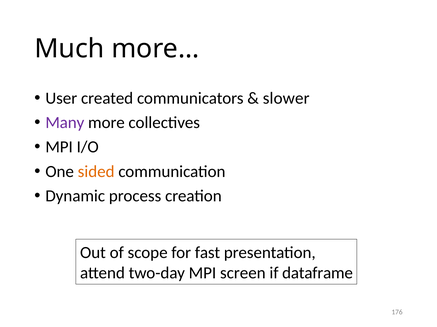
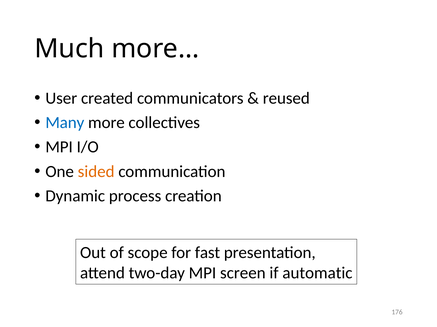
slower: slower -> reused
Many colour: purple -> blue
dataframe: dataframe -> automatic
